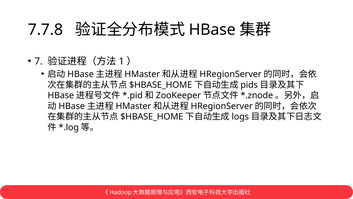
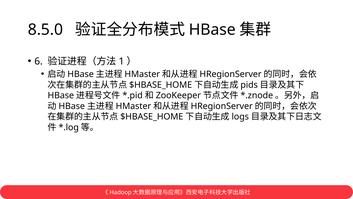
7.7.8: 7.7.8 -> 8.5.0
7: 7 -> 6
